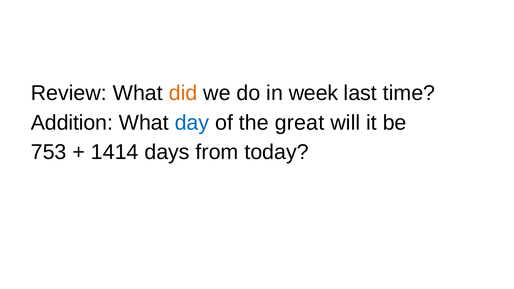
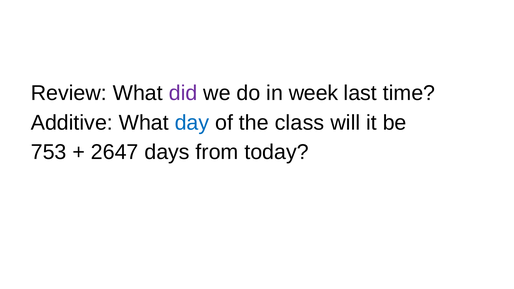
did colour: orange -> purple
Addition: Addition -> Additive
great: great -> class
1414: 1414 -> 2647
